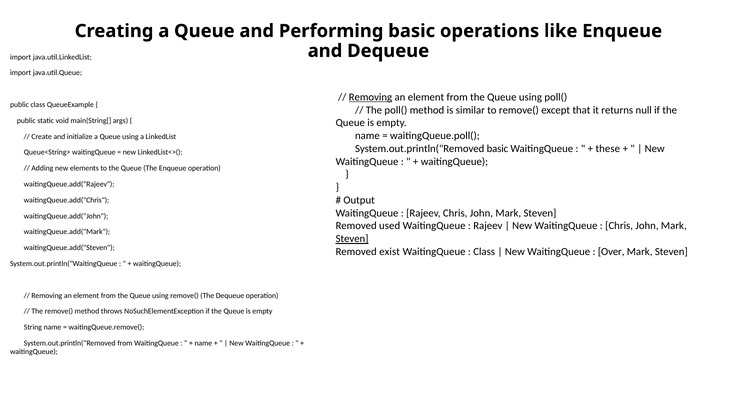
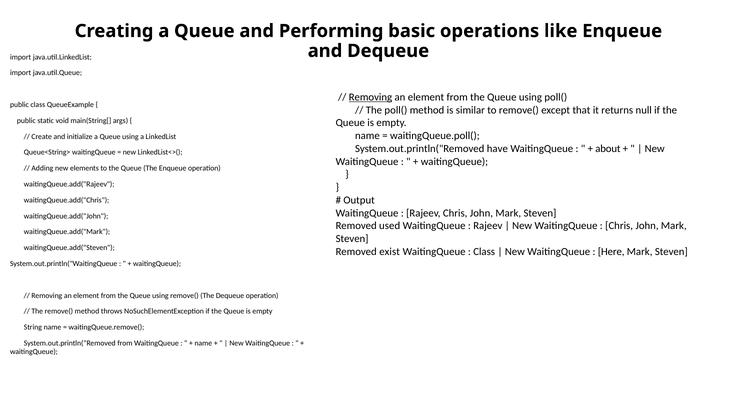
System.out.println("Removed basic: basic -> have
these: these -> about
Steven at (352, 239) underline: present -> none
Over: Over -> Here
